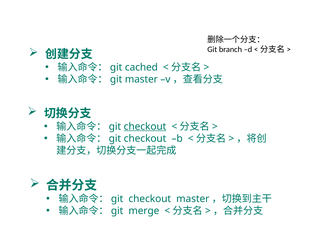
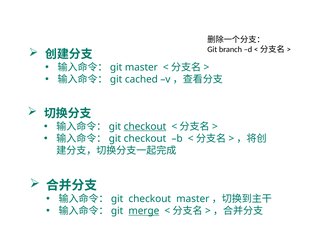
git cached: cached -> master
git master: master -> cached
merge underline: none -> present
